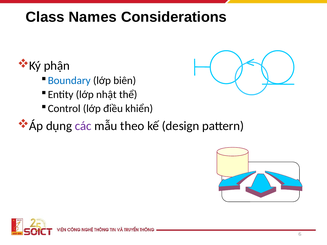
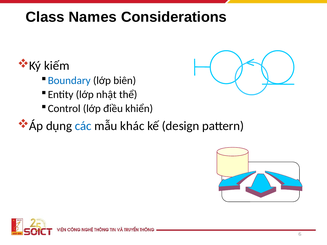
phận: phận -> kiếm
các colour: purple -> blue
theo: theo -> khác
